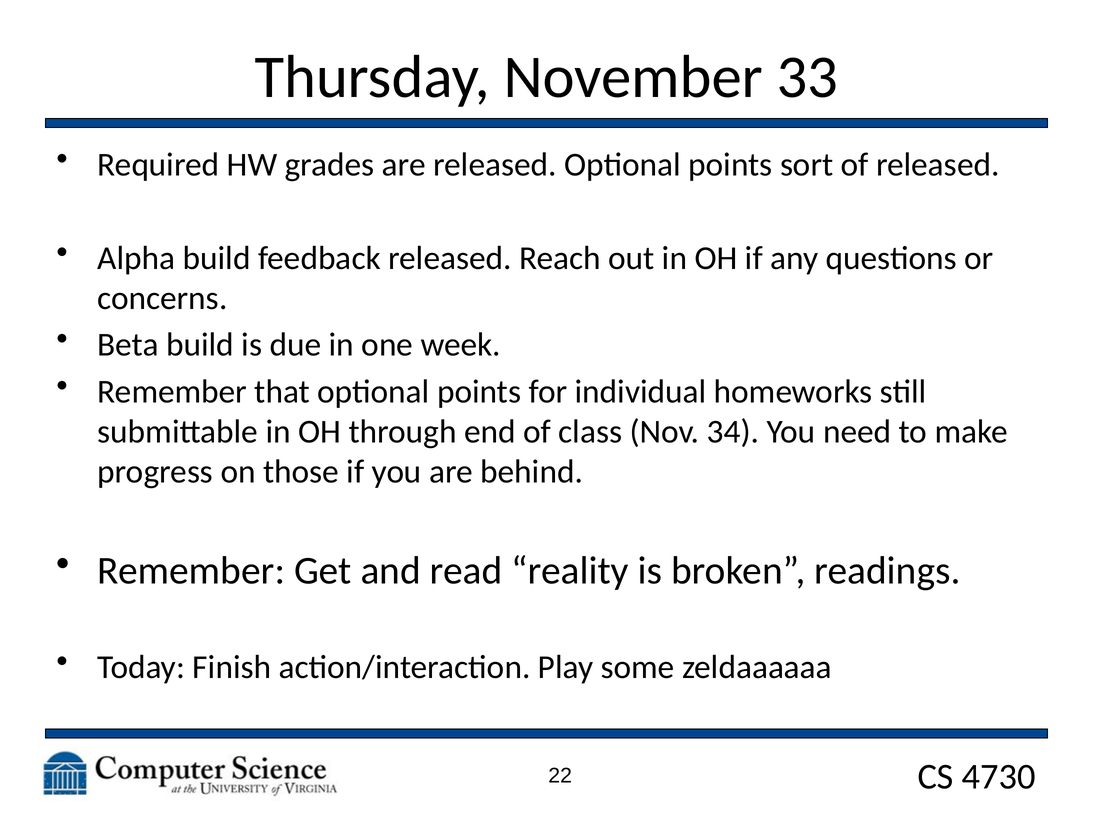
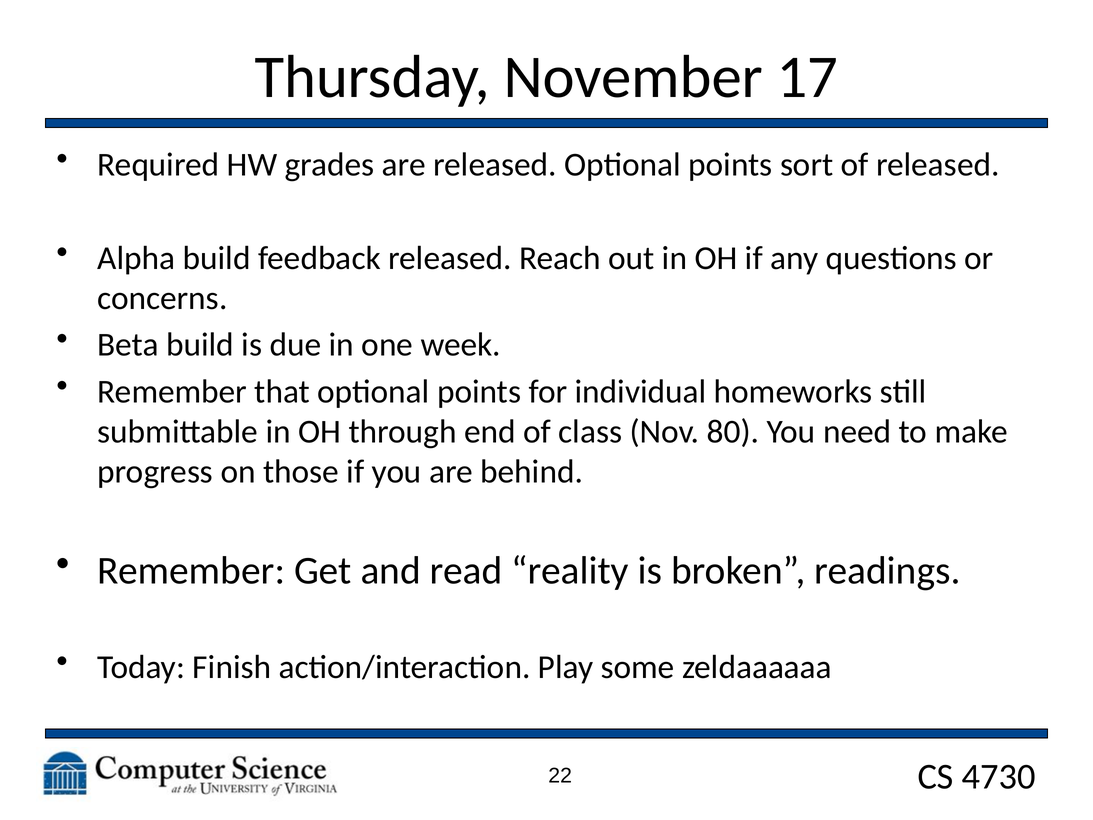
33: 33 -> 17
34: 34 -> 80
